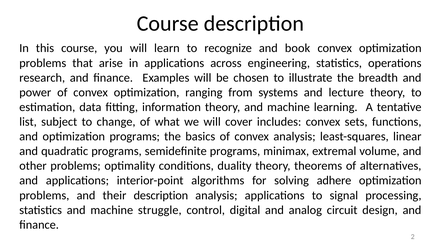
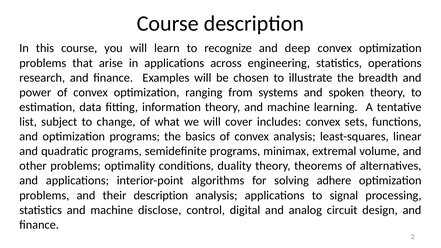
book: book -> deep
lecture: lecture -> spoken
struggle: struggle -> disclose
